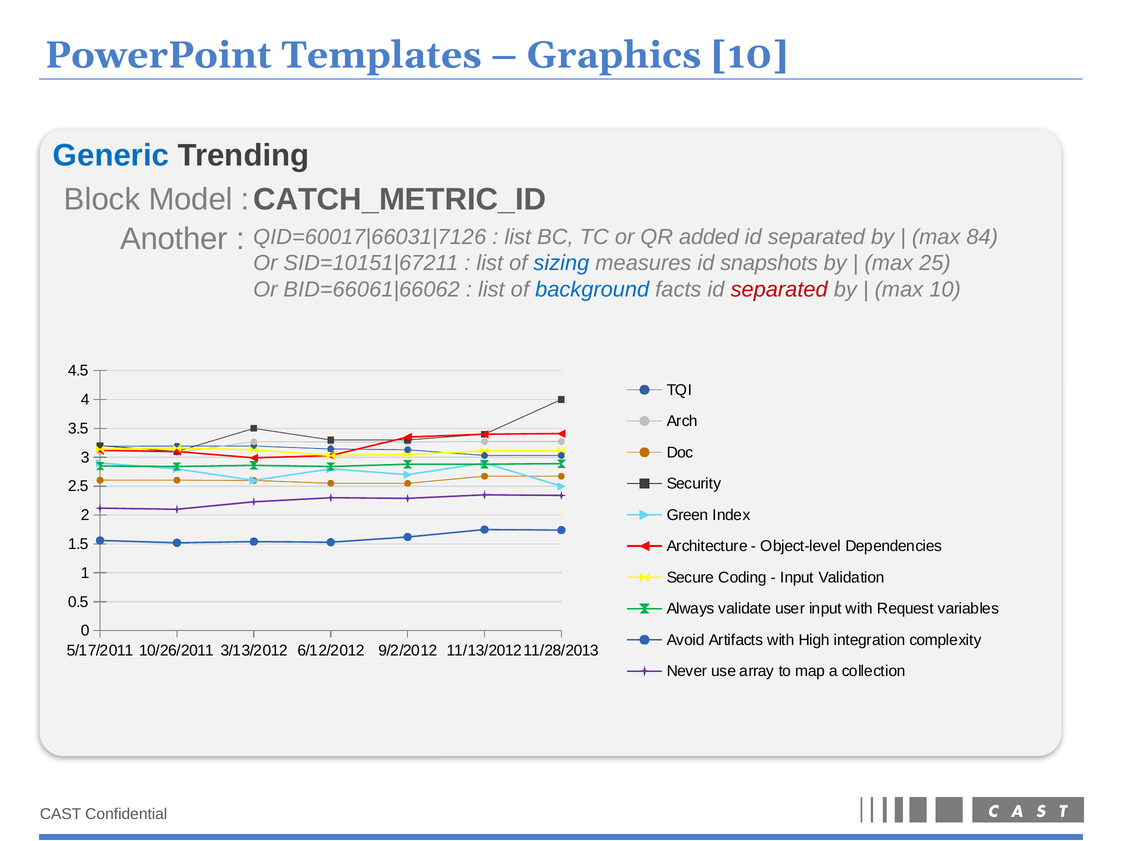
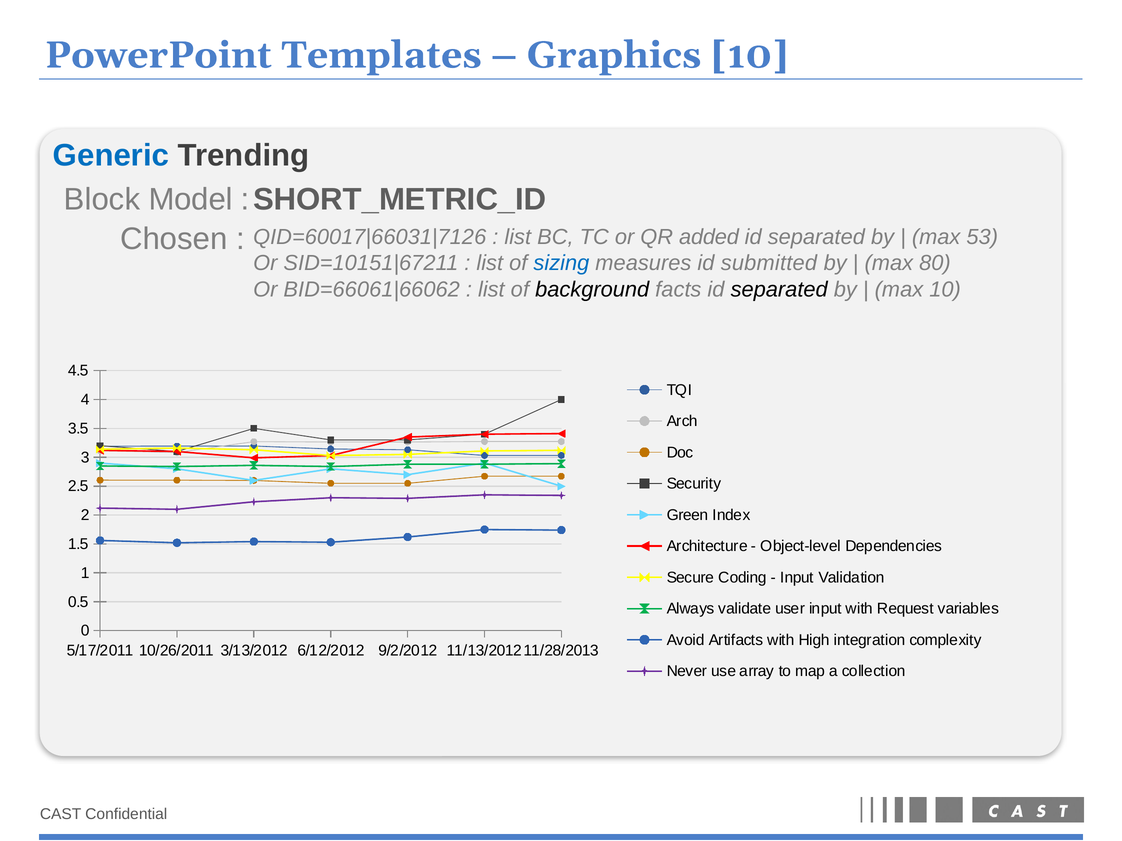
CATCH_METRIC_ID: CATCH_METRIC_ID -> SHORT_METRIC_ID
Another: Another -> Chosen
84: 84 -> 53
snapshots: snapshots -> submitted
25: 25 -> 80
background colour: blue -> black
separated at (779, 290) colour: red -> black
